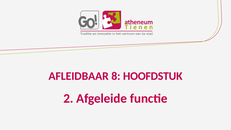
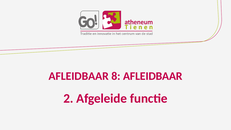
8 HOOFDSTUK: HOOFDSTUK -> AFLEIDBAAR
